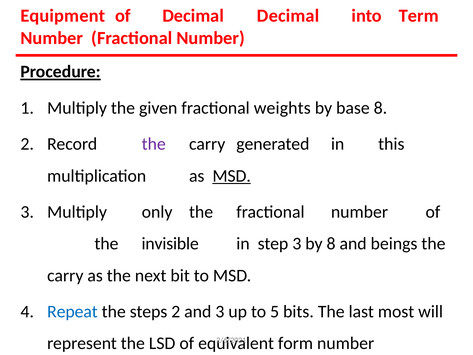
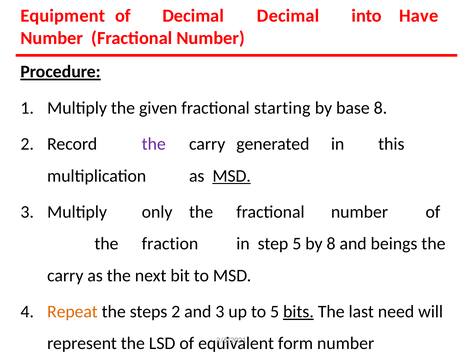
Term: Term -> Have
weights: weights -> starting
invisible: invisible -> fraction
step 3: 3 -> 5
Repeat colour: blue -> orange
bits underline: none -> present
most: most -> need
